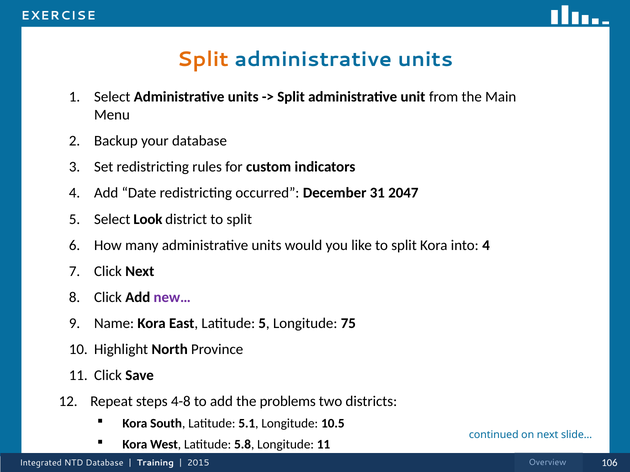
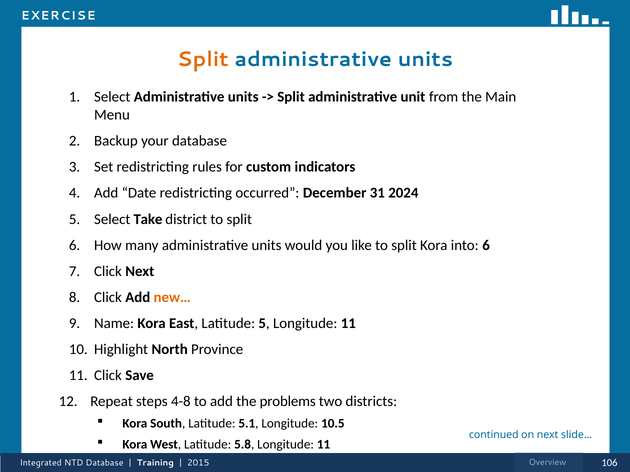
2047: 2047 -> 2024
Look: Look -> Take
into 4: 4 -> 6
new… colour: purple -> orange
5 Longitude 75: 75 -> 11
